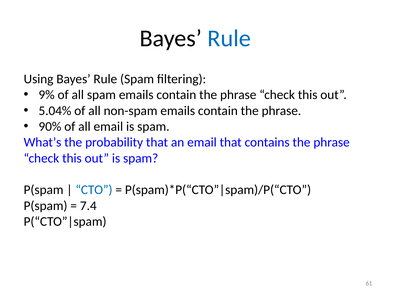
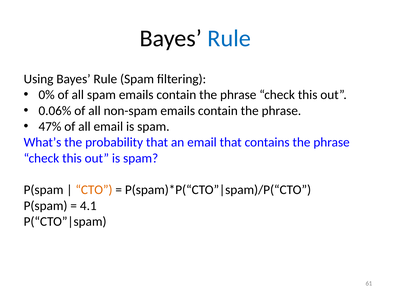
9%: 9% -> 0%
5.04%: 5.04% -> 0.06%
90%: 90% -> 47%
CTO colour: blue -> orange
7.4: 7.4 -> 4.1
